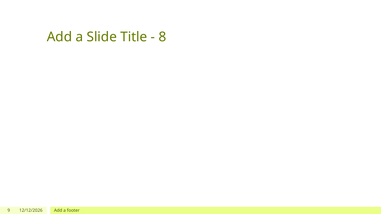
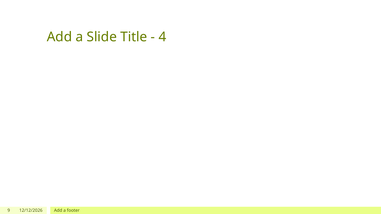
8: 8 -> 4
